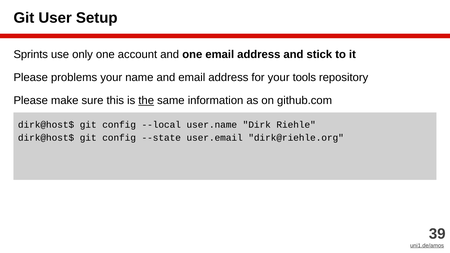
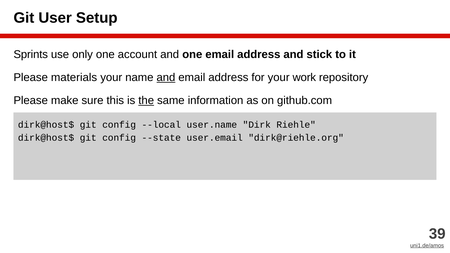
problems: problems -> materials
and at (166, 78) underline: none -> present
tools: tools -> work
